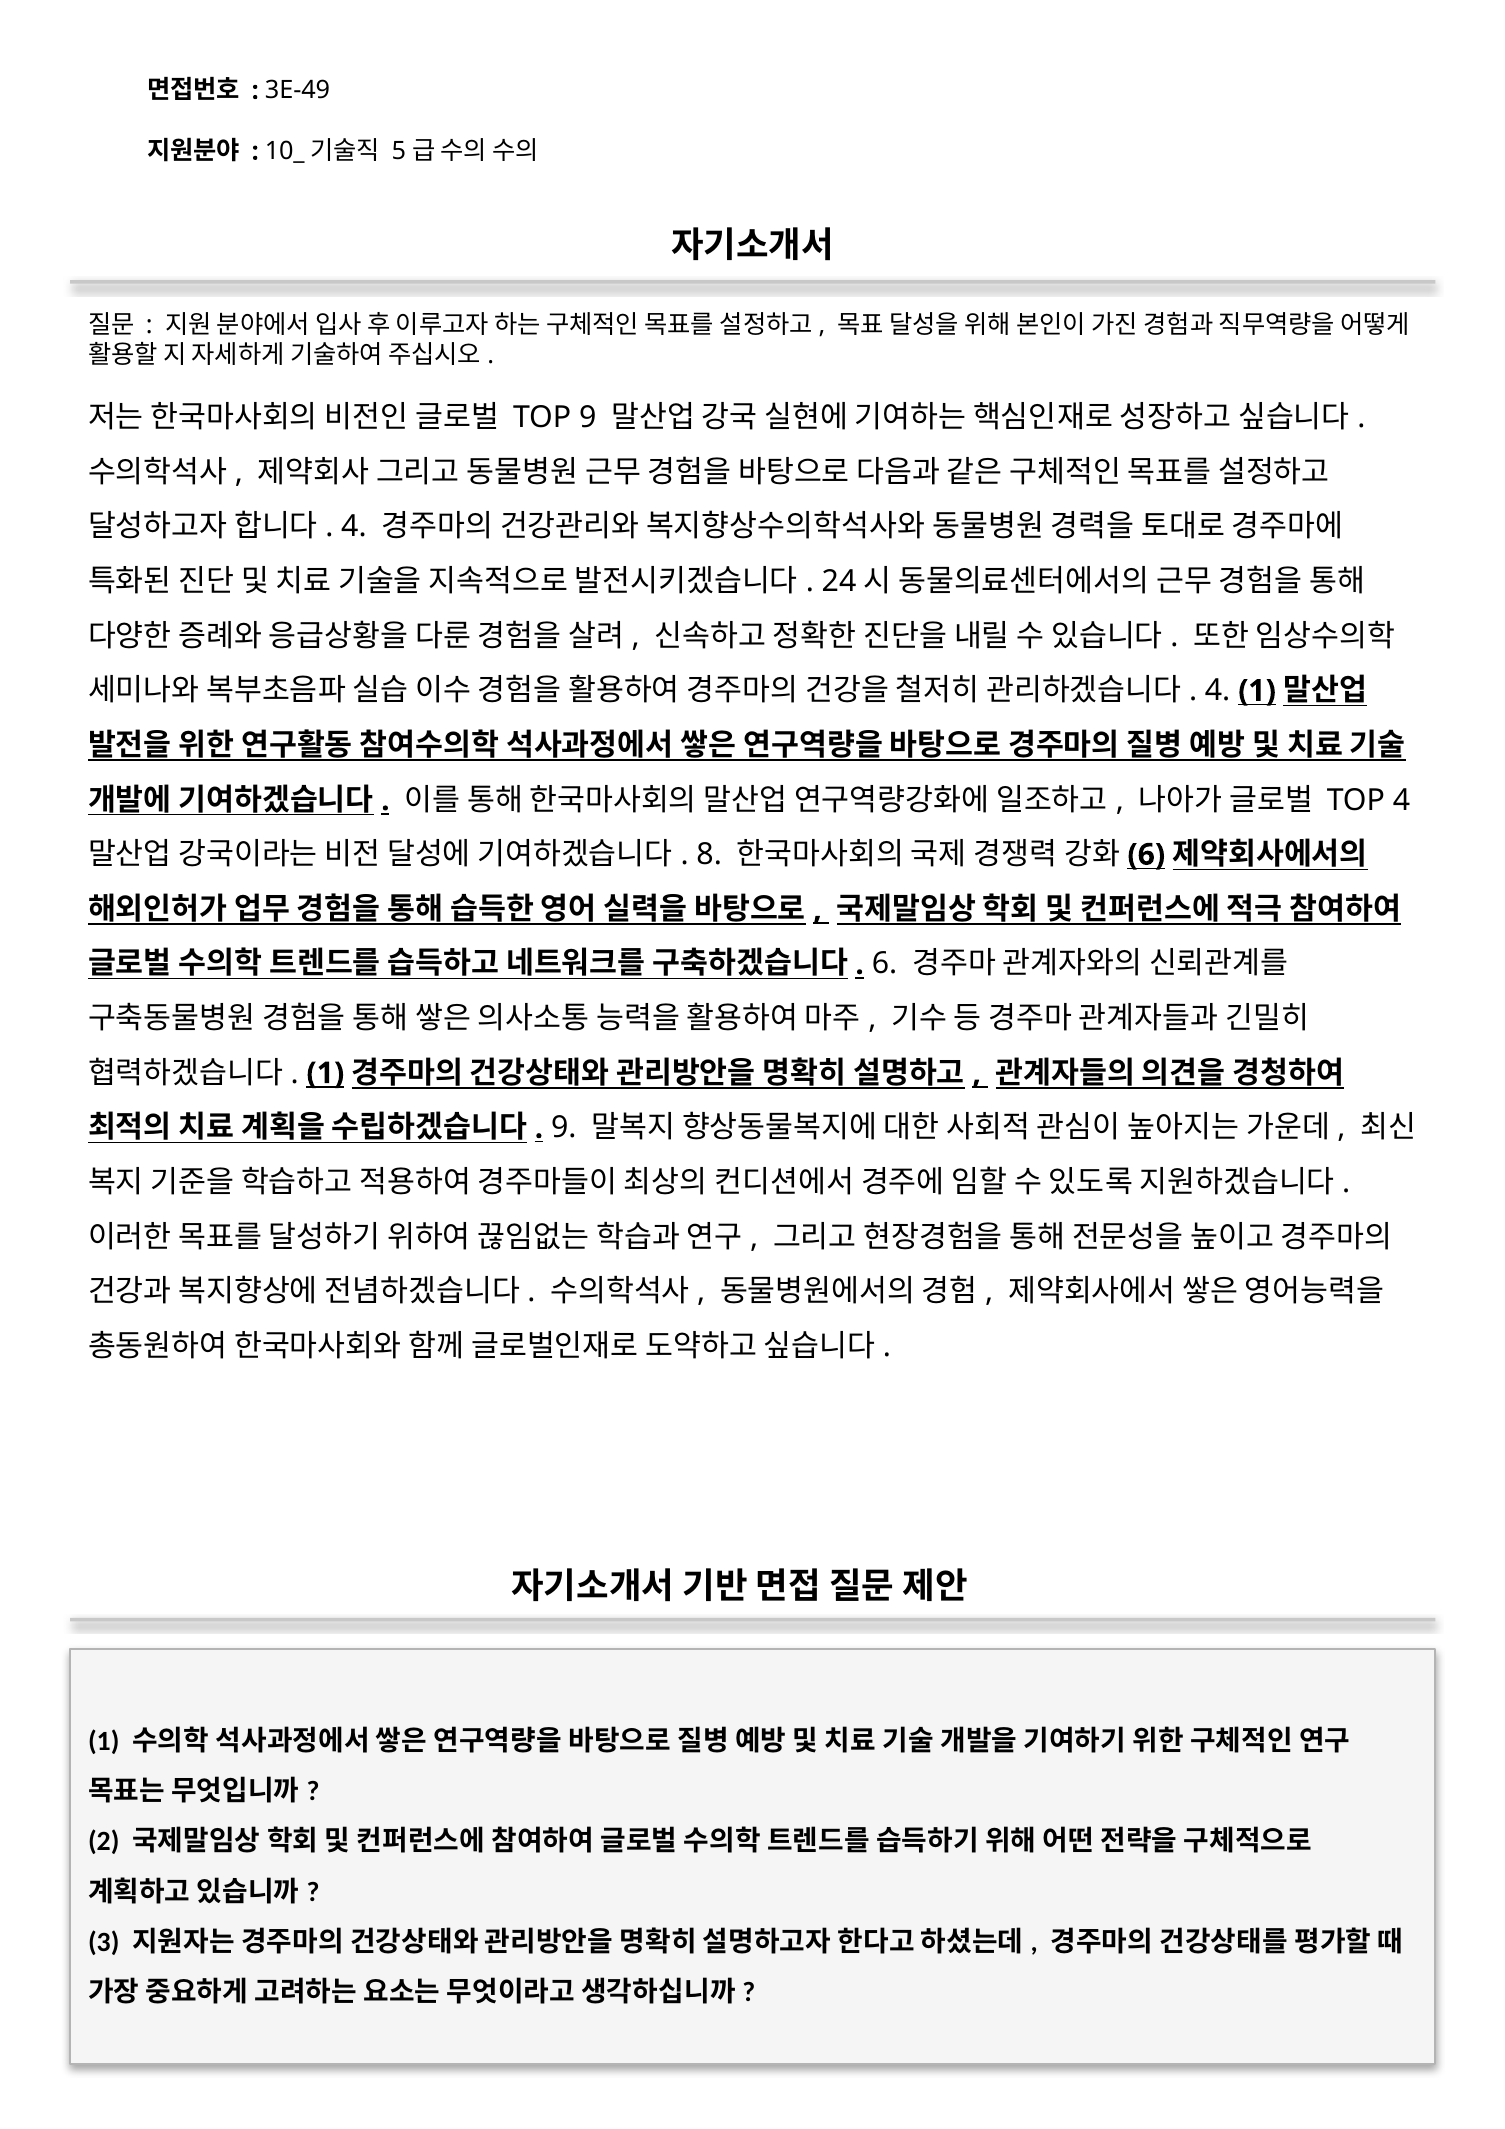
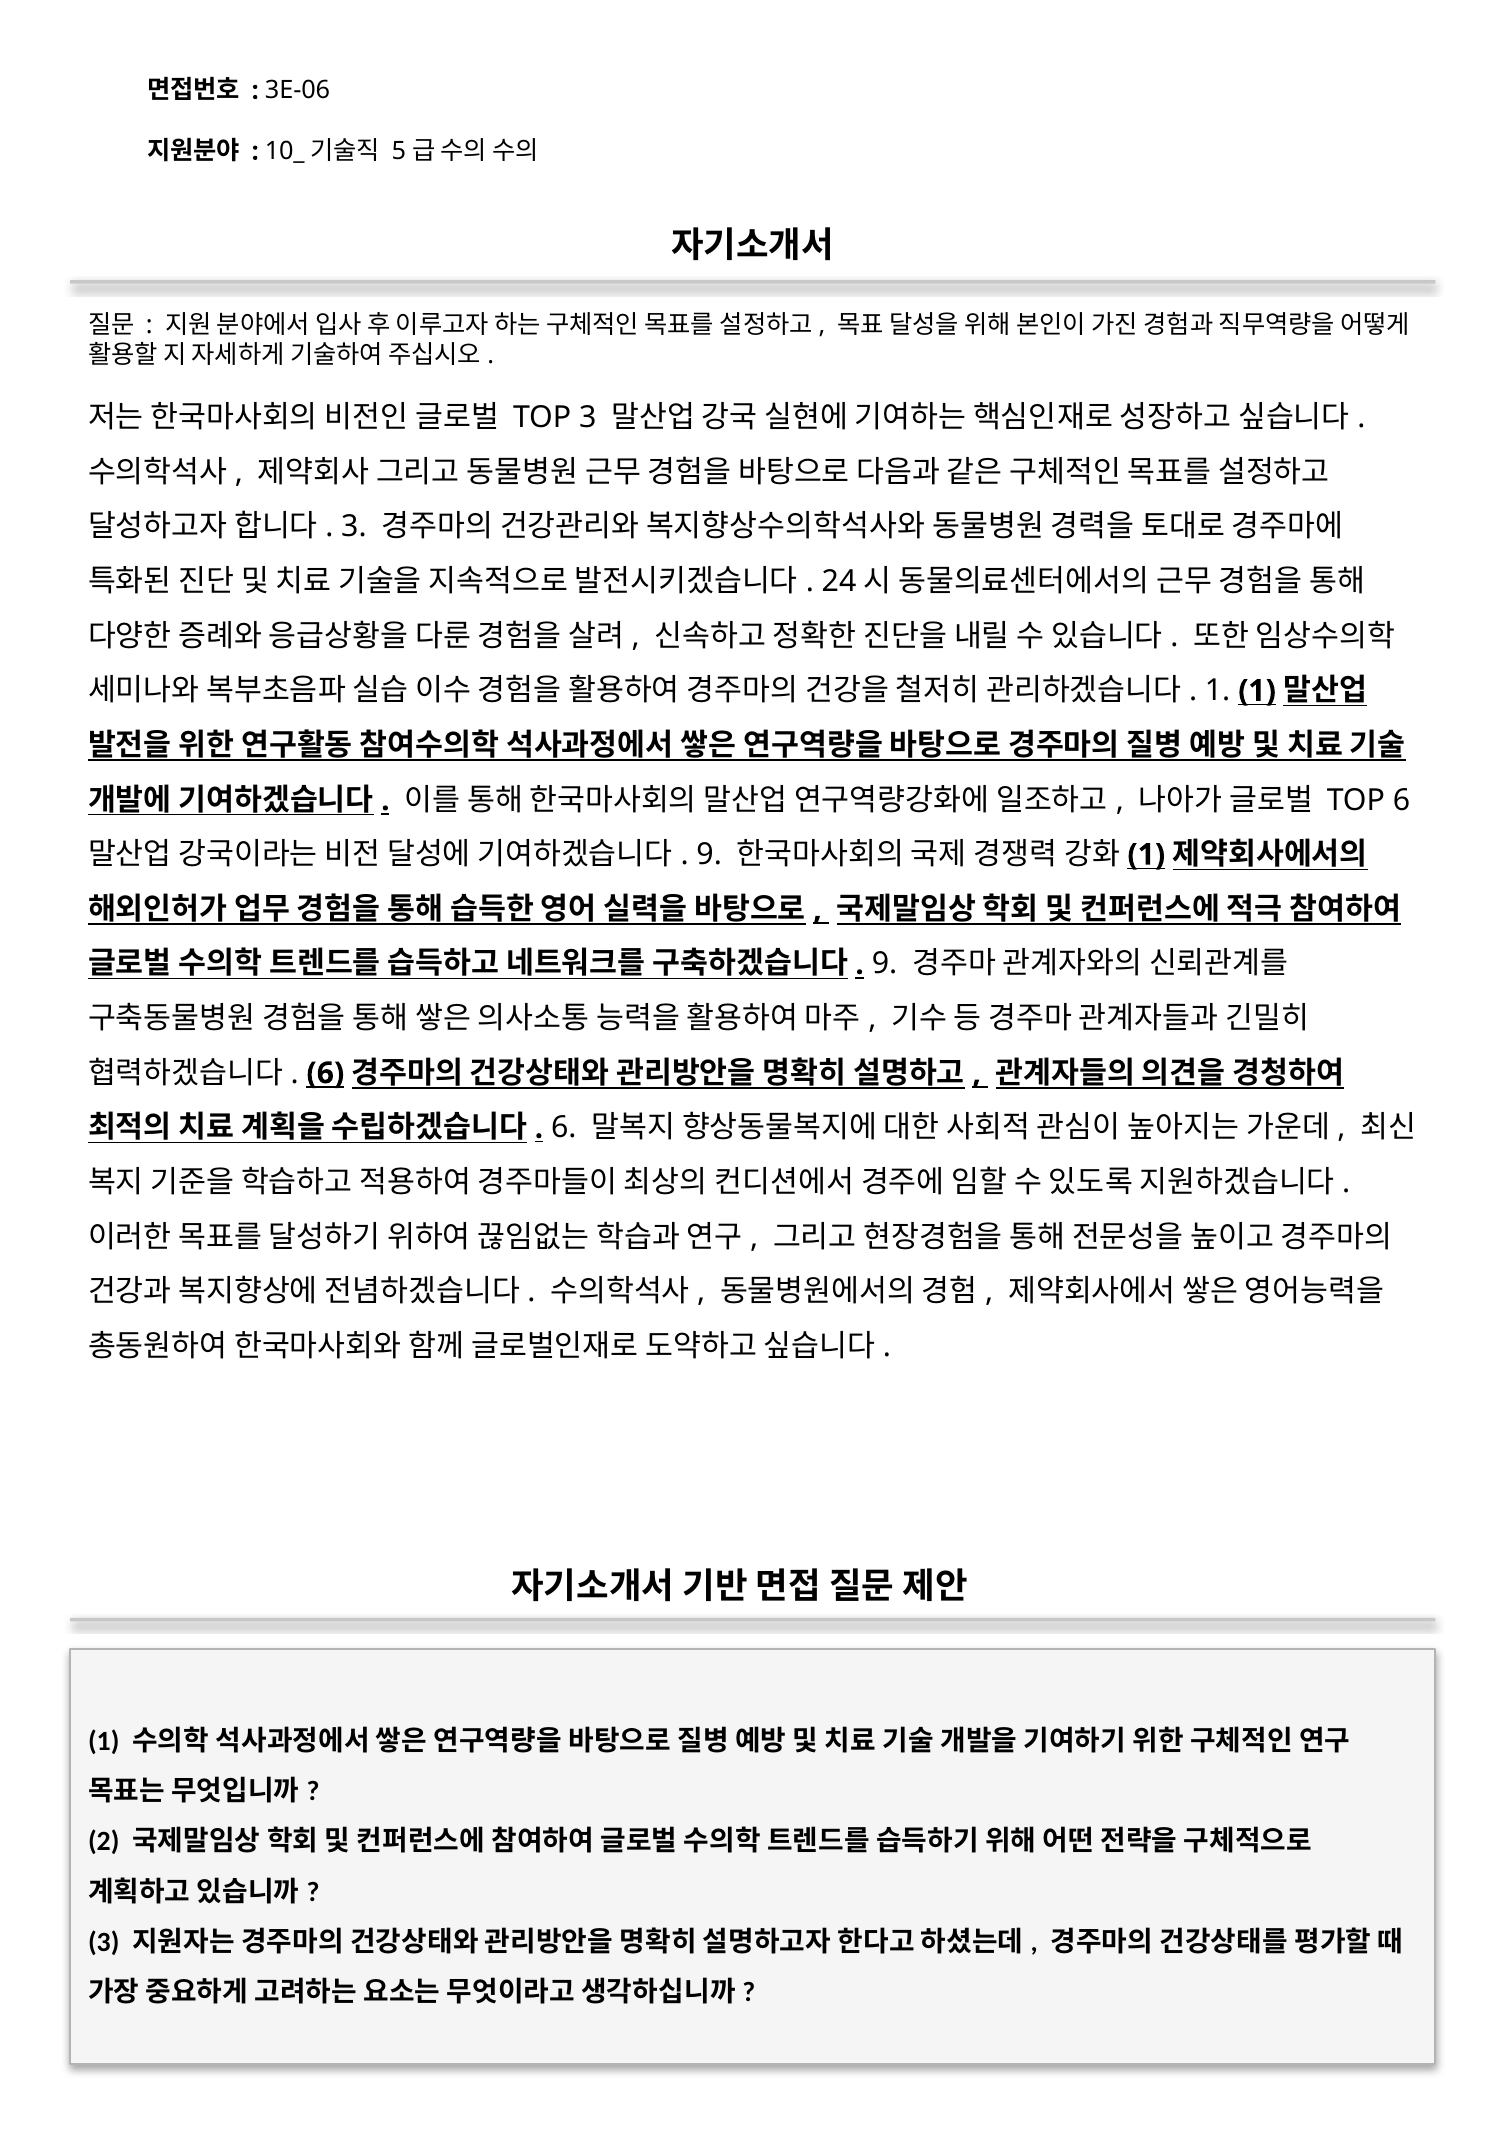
3E-49: 3E-49 -> 3E-06
TOP 9: 9 -> 3
4 at (354, 527): 4 -> 3
4 at (1218, 691): 4 -> 1
TOP 4: 4 -> 6
8 at (709, 855): 8 -> 9
6 at (1146, 855): 6 -> 1
6 at (884, 964): 6 -> 9
1 at (325, 1073): 1 -> 6
9 at (564, 1128): 9 -> 6
